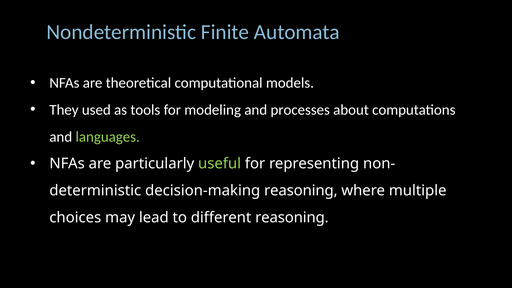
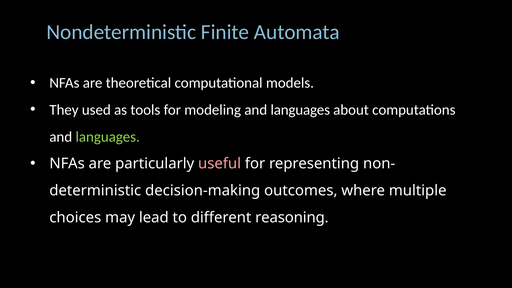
modeling and processes: processes -> languages
useful colour: light green -> pink
decision-making reasoning: reasoning -> outcomes
